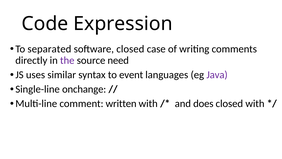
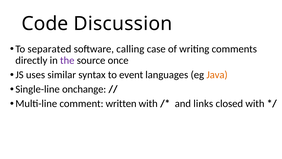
Expression: Expression -> Discussion
software closed: closed -> calling
need: need -> once
Java colour: purple -> orange
does: does -> links
